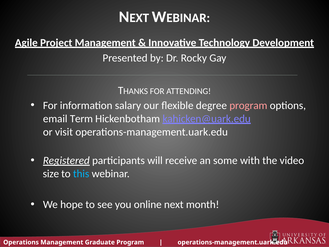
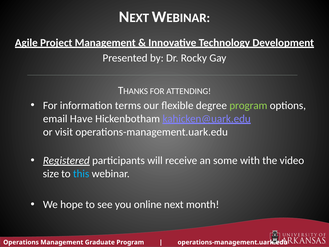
salary: salary -> terms
program at (248, 105) colour: pink -> light green
Term: Term -> Have
